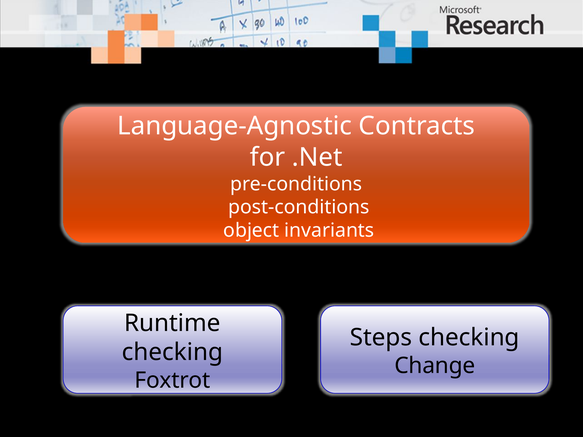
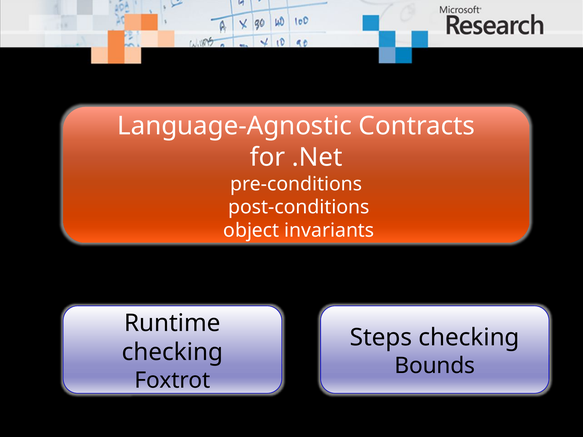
Change: Change -> Bounds
